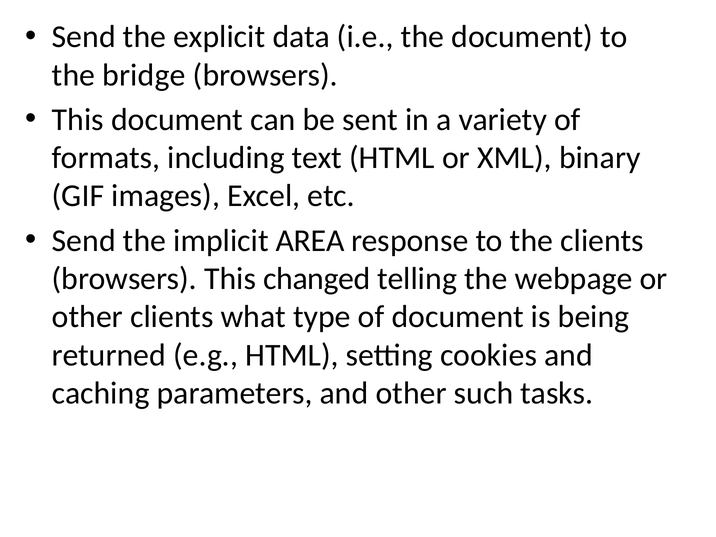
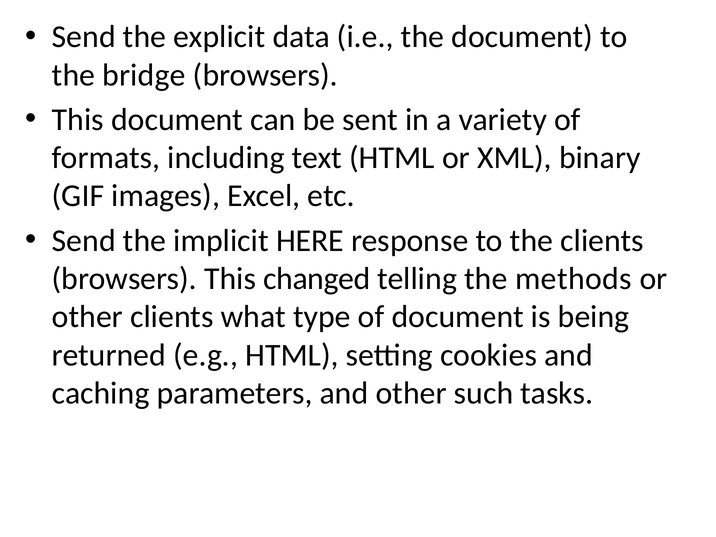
AREA: AREA -> HERE
webpage: webpage -> methods
